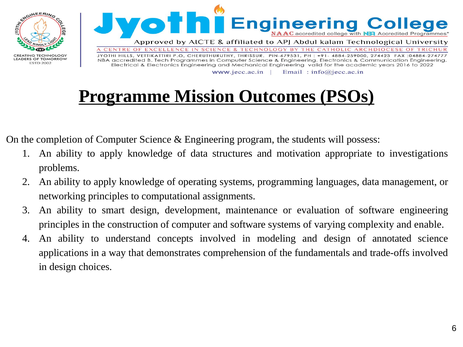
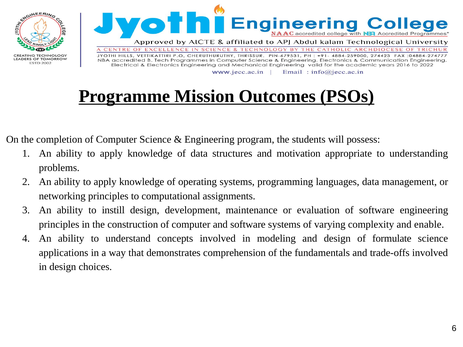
investigations: investigations -> understanding
smart: smart -> instill
annotated: annotated -> formulate
